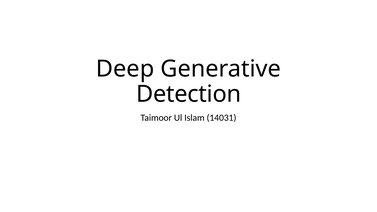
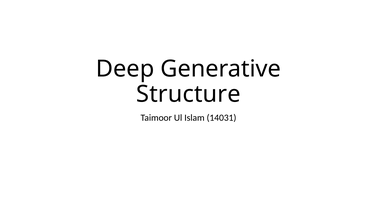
Detection: Detection -> Structure
